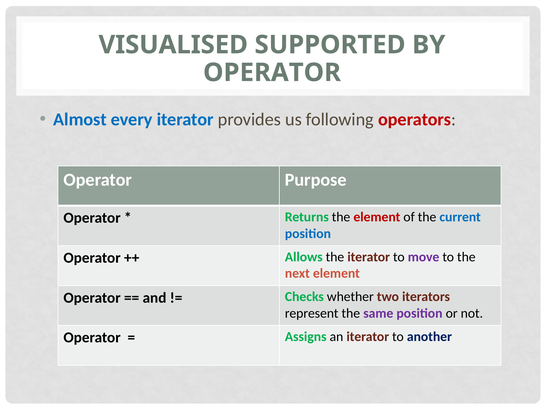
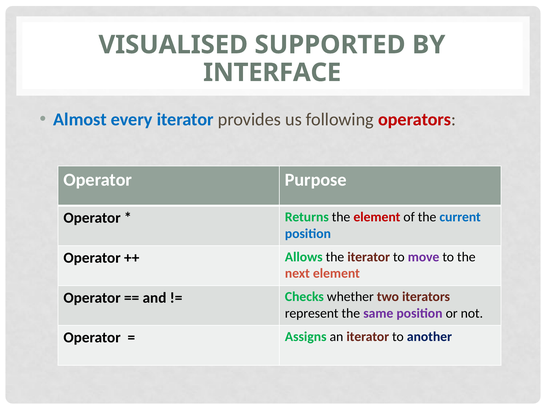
OPERATOR at (272, 73): OPERATOR -> INTERFACE
